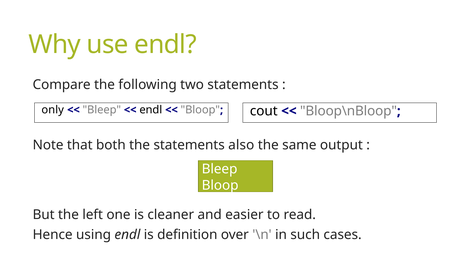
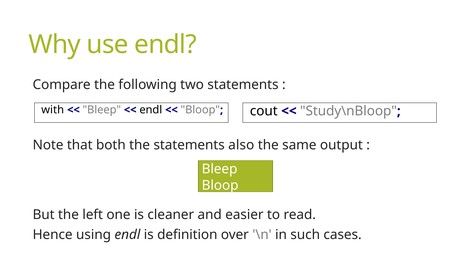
only: only -> with
Bloop\nBloop: Bloop\nBloop -> Study\nBloop
